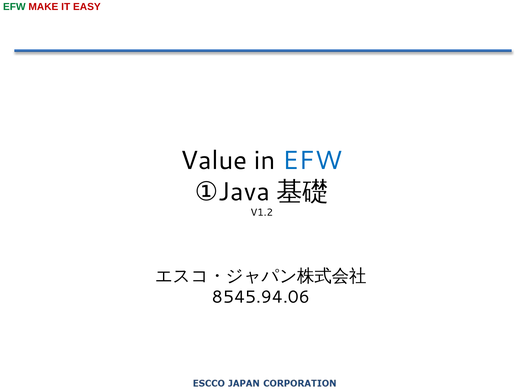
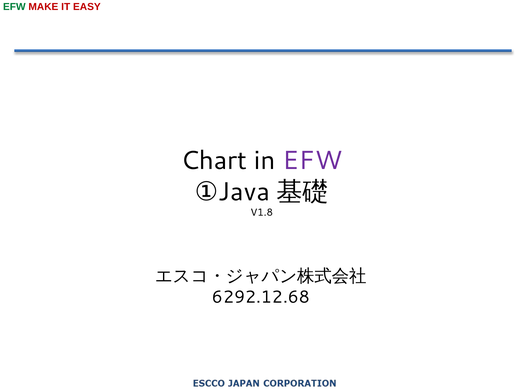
Value: Value -> Chart
EFW at (312, 160) colour: blue -> purple
V1.2: V1.2 -> V1.8
8545.94.06: 8545.94.06 -> 6292.12.68
